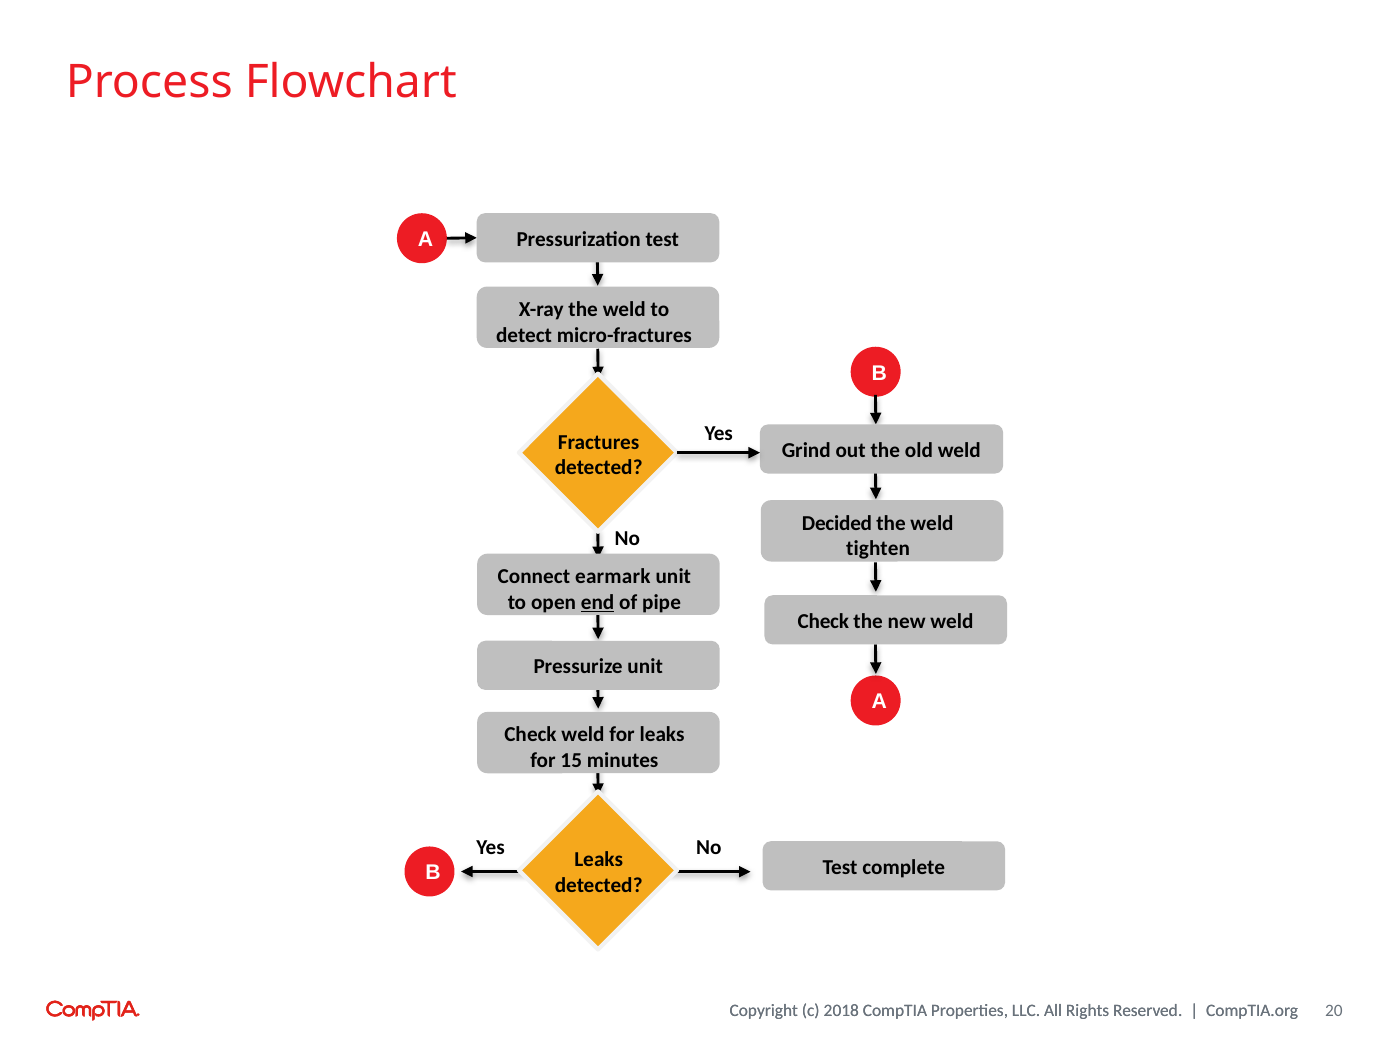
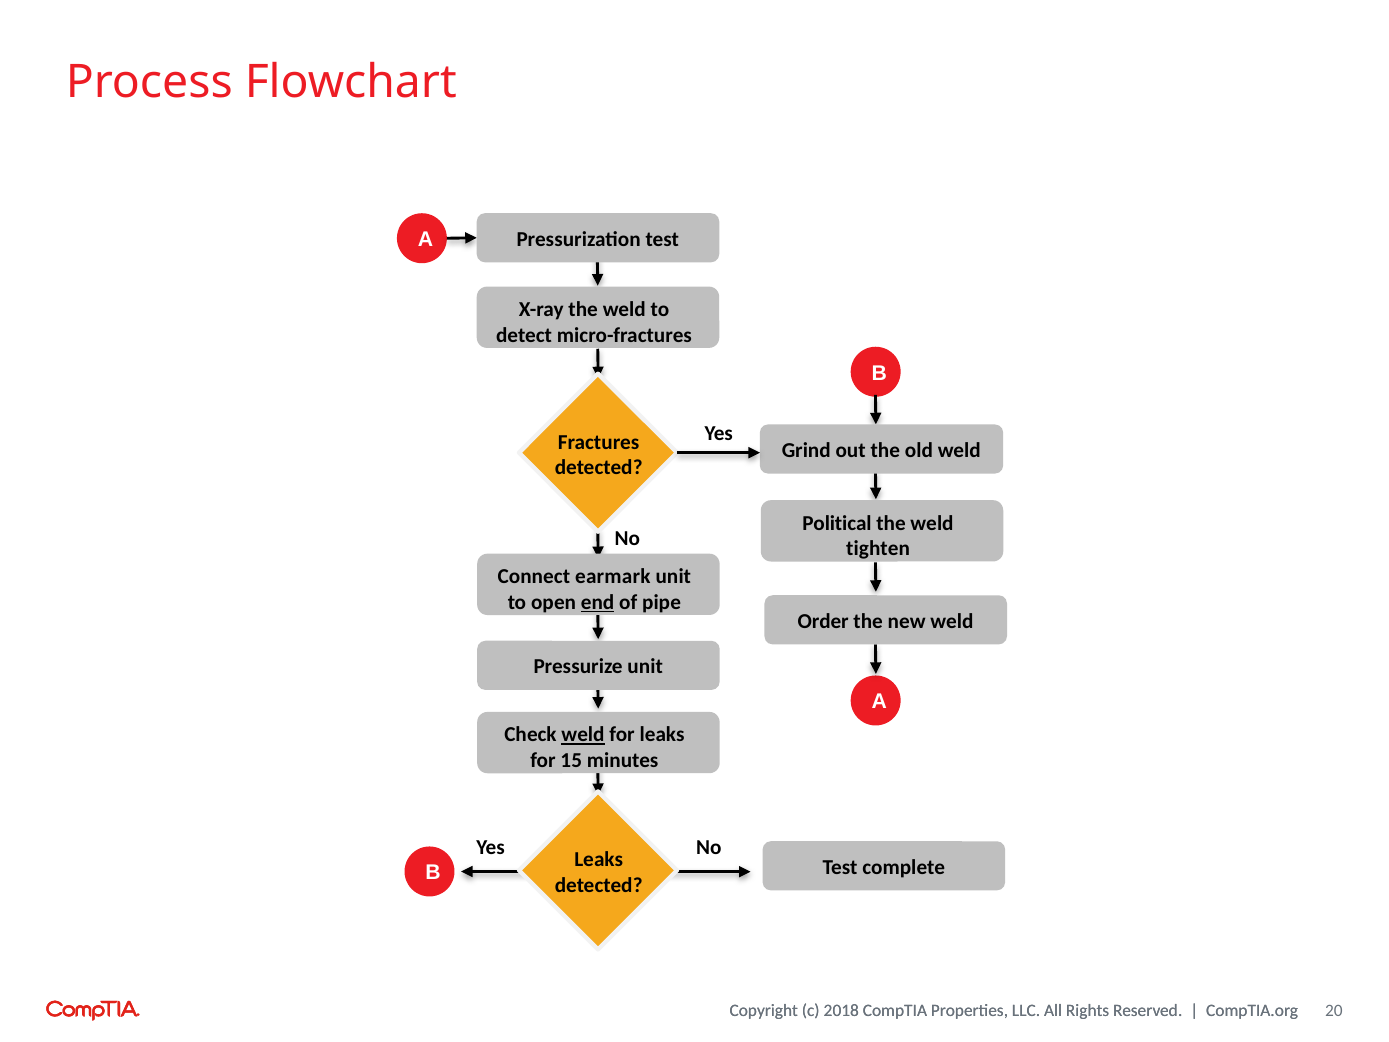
Decided: Decided -> Political
Check at (823, 621): Check -> Order
weld at (583, 735) underline: none -> present
